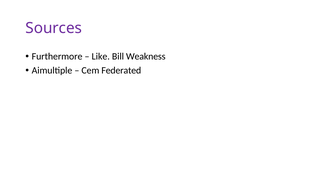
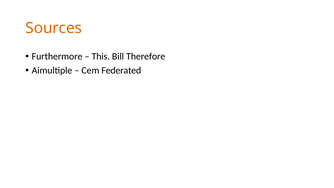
Sources colour: purple -> orange
Like: Like -> This
Weakness: Weakness -> Therefore
